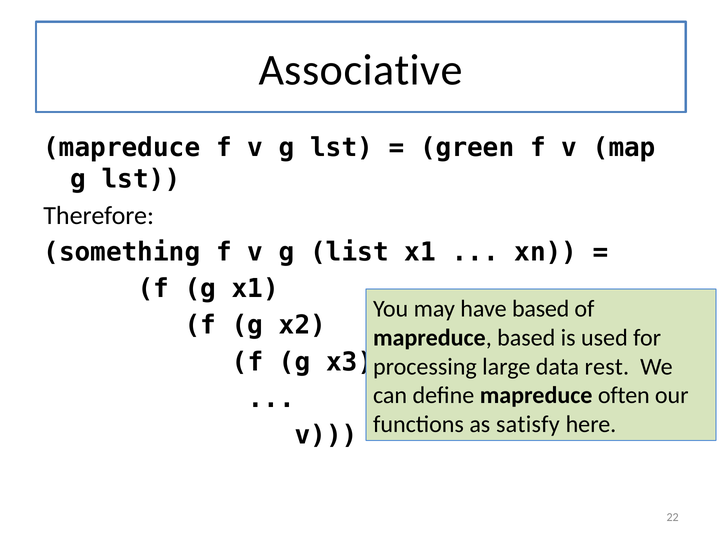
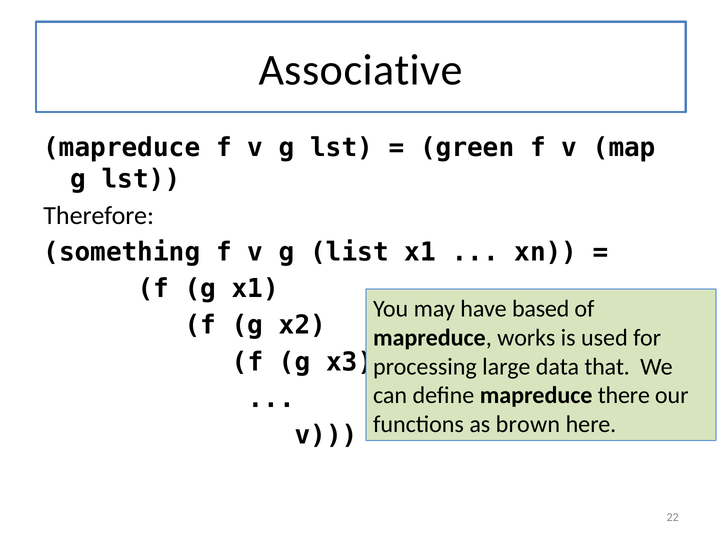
mapreduce based: based -> works
rest: rest -> that
often: often -> there
satisfy: satisfy -> brown
